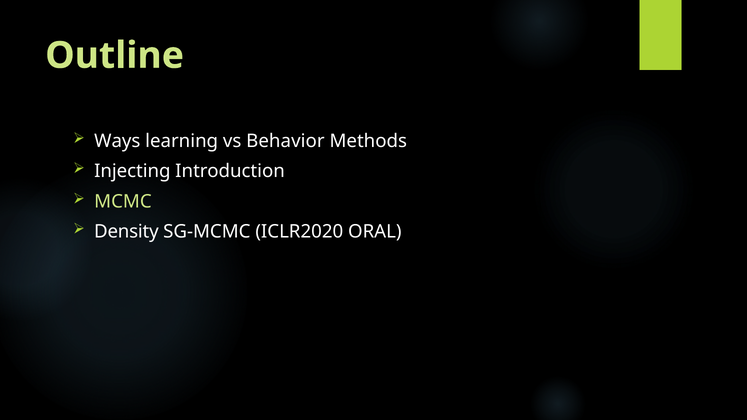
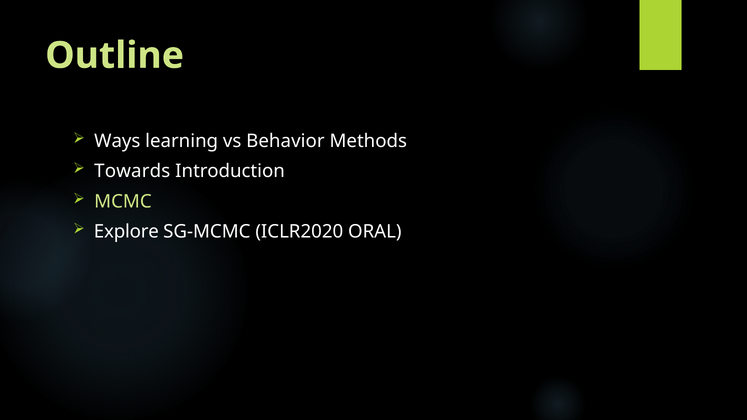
Injecting: Injecting -> Towards
Density: Density -> Explore
